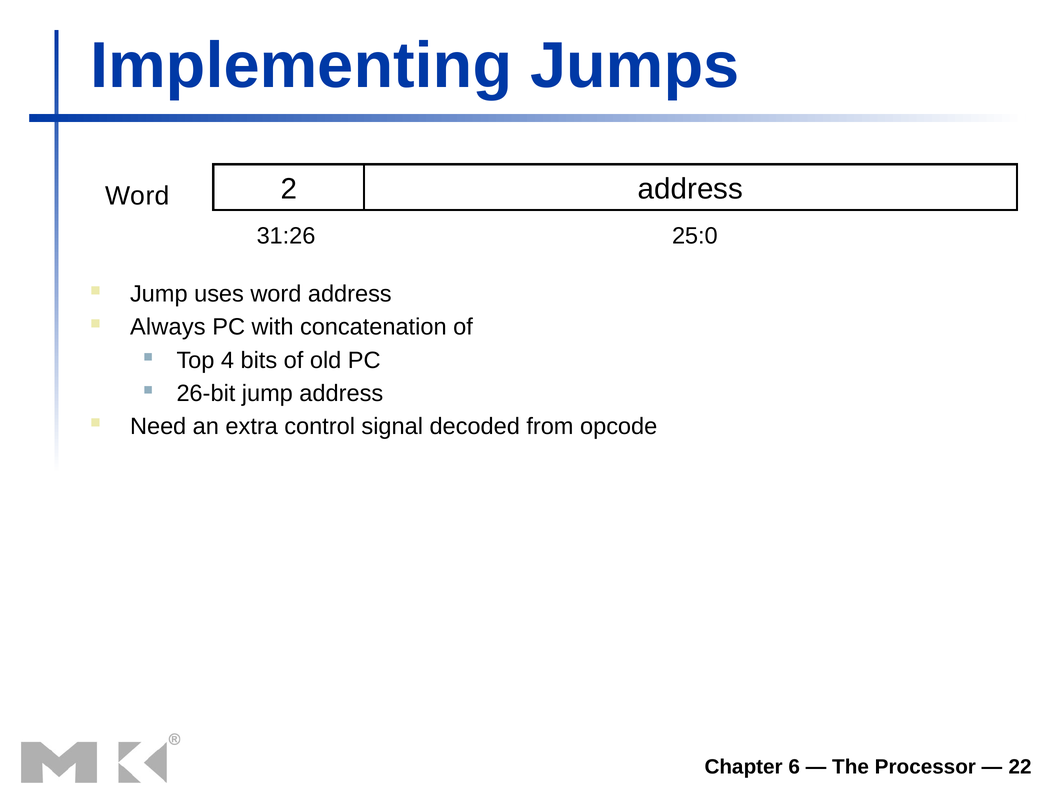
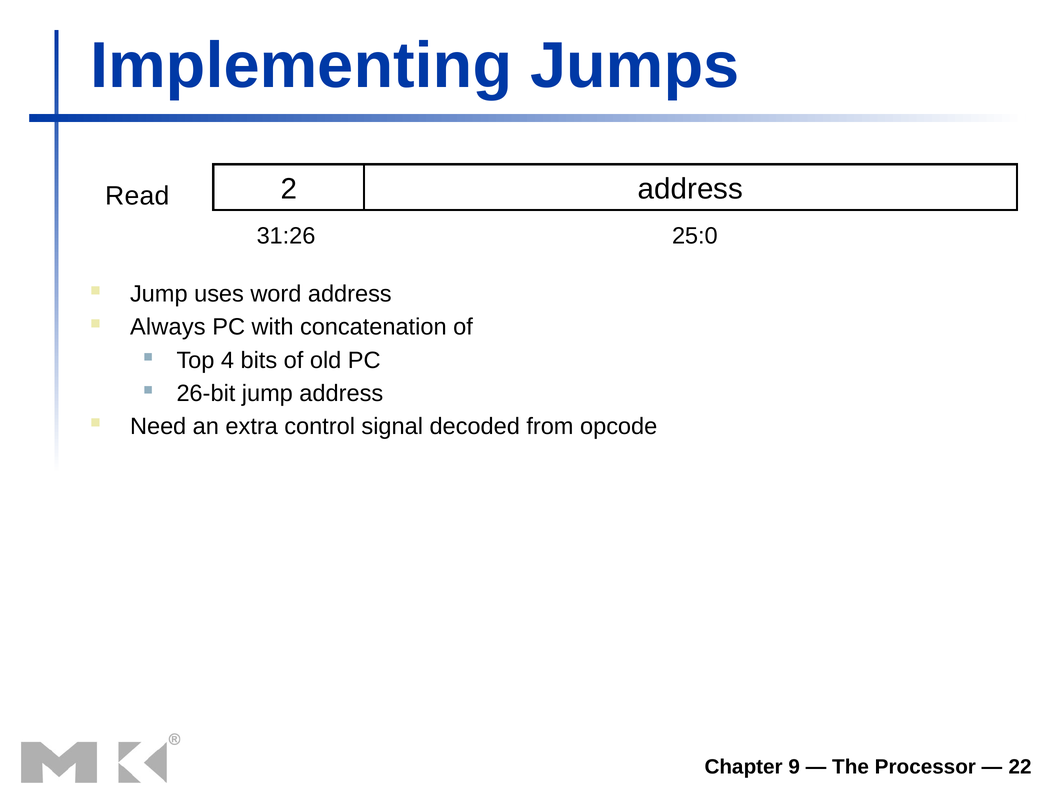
Word at (137, 196): Word -> Read
6: 6 -> 9
